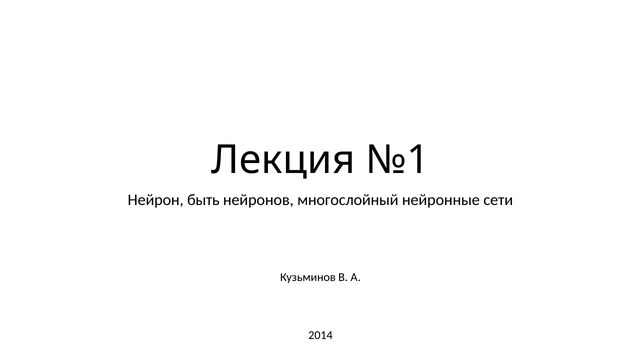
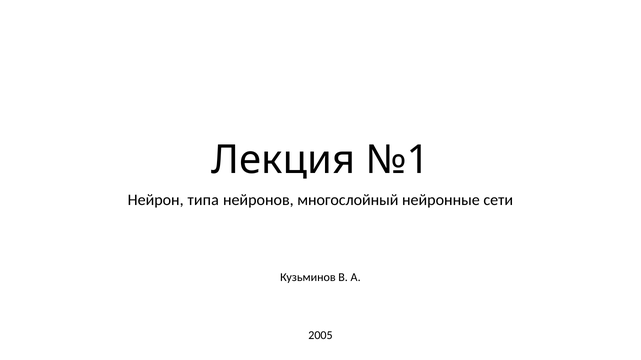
быть: быть -> типа
2014: 2014 -> 2005
